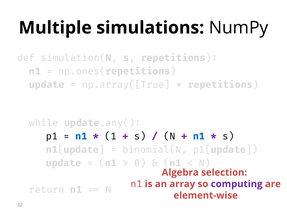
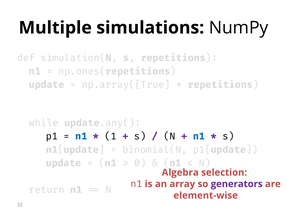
computing: computing -> generators
